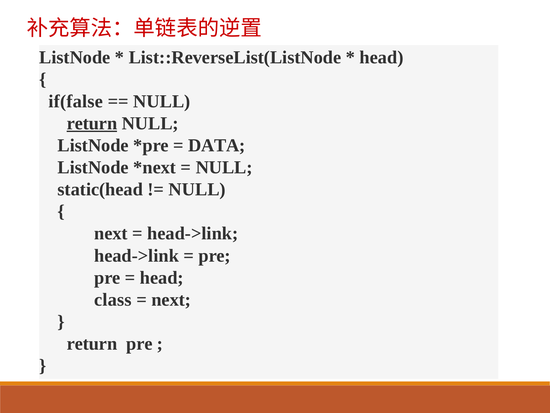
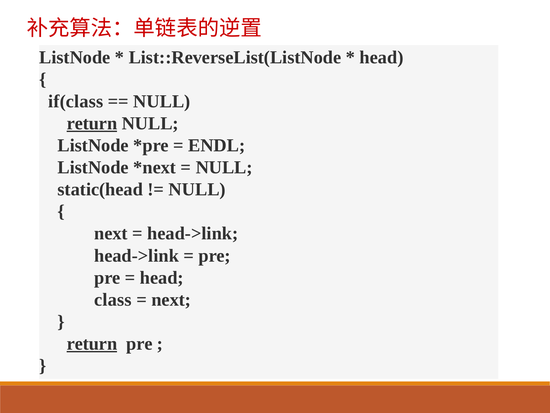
if(false: if(false -> if(class
DATA: DATA -> ENDL
return at (92, 343) underline: none -> present
